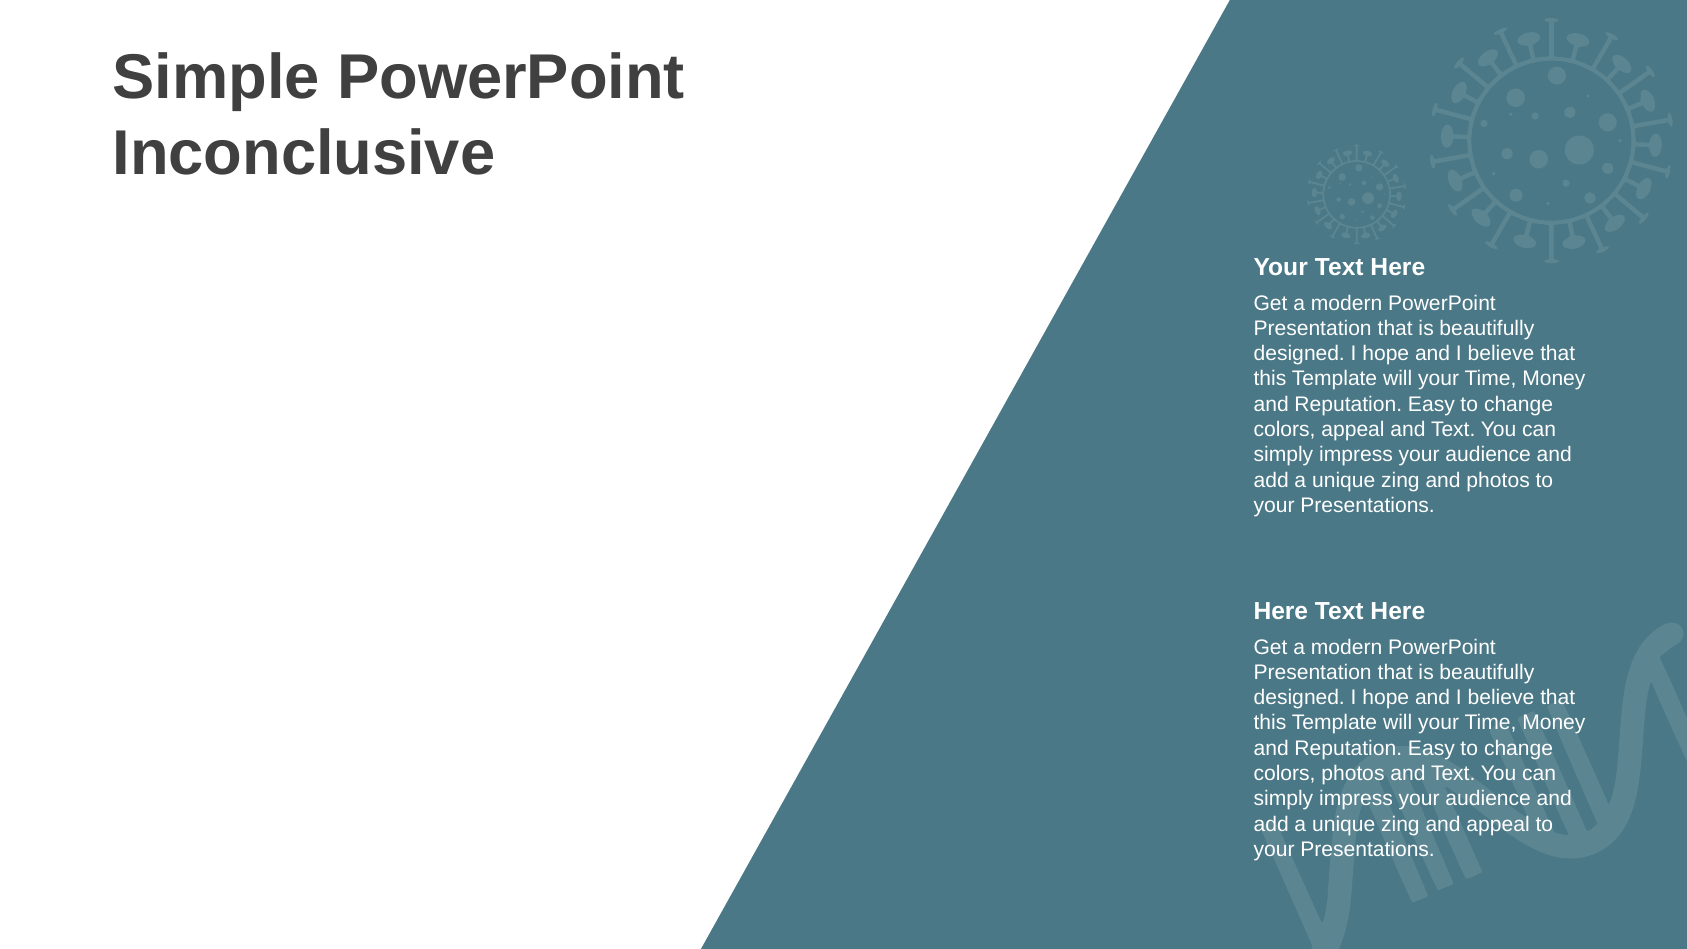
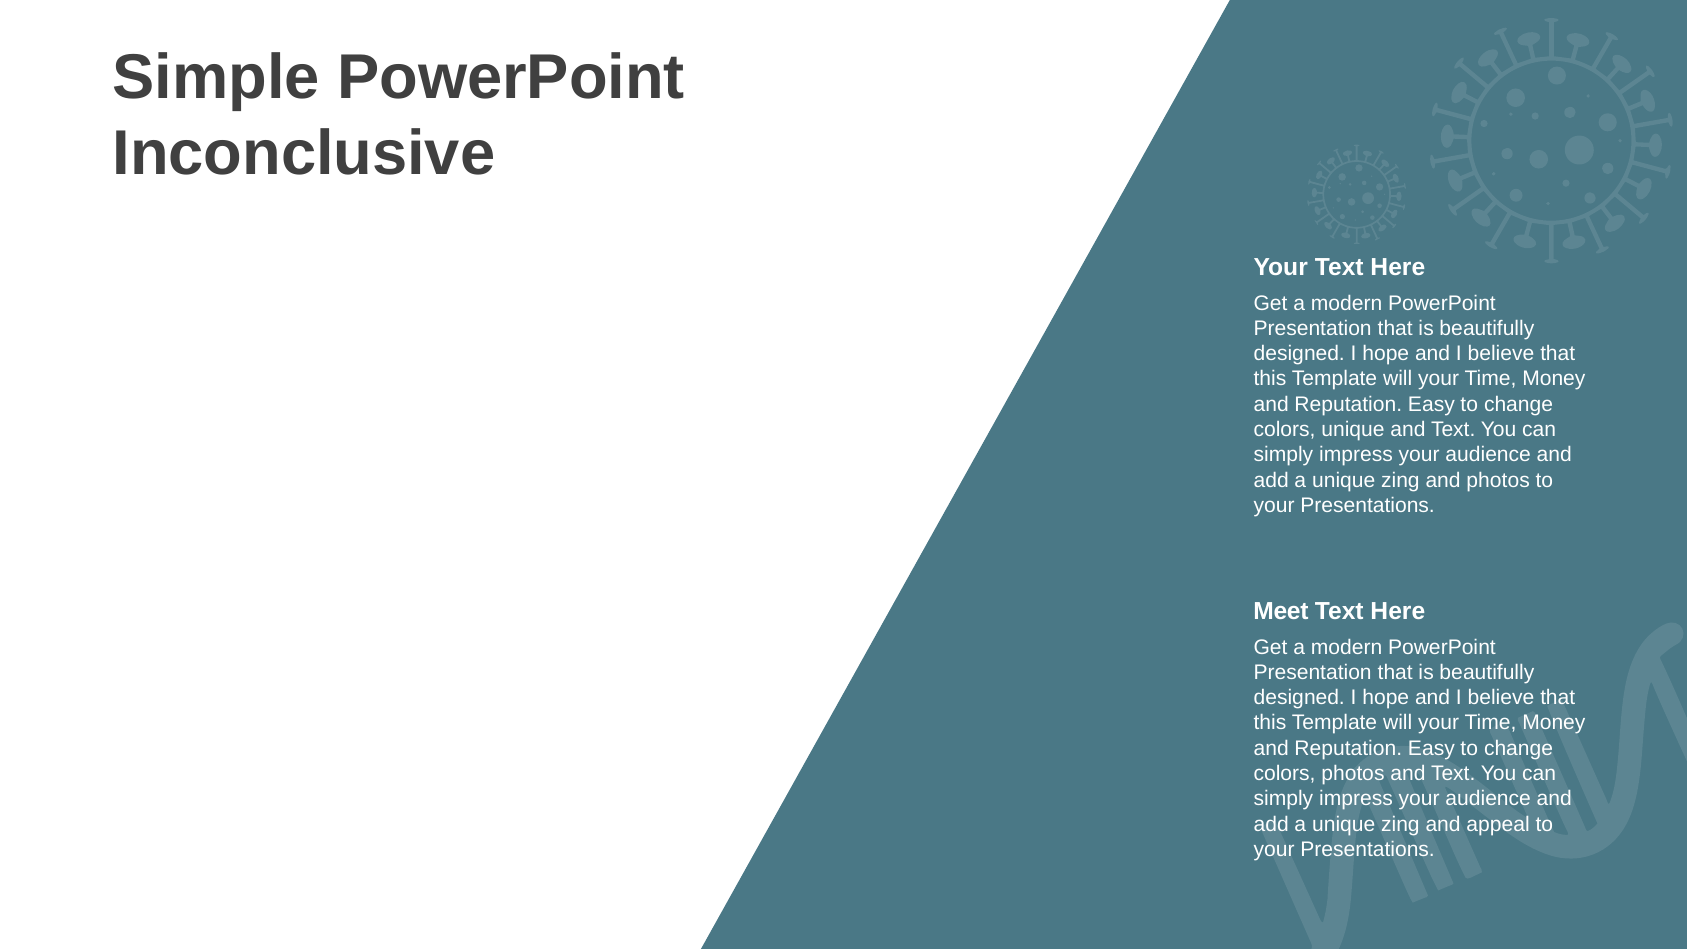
colors appeal: appeal -> unique
Here at (1281, 611): Here -> Meet
